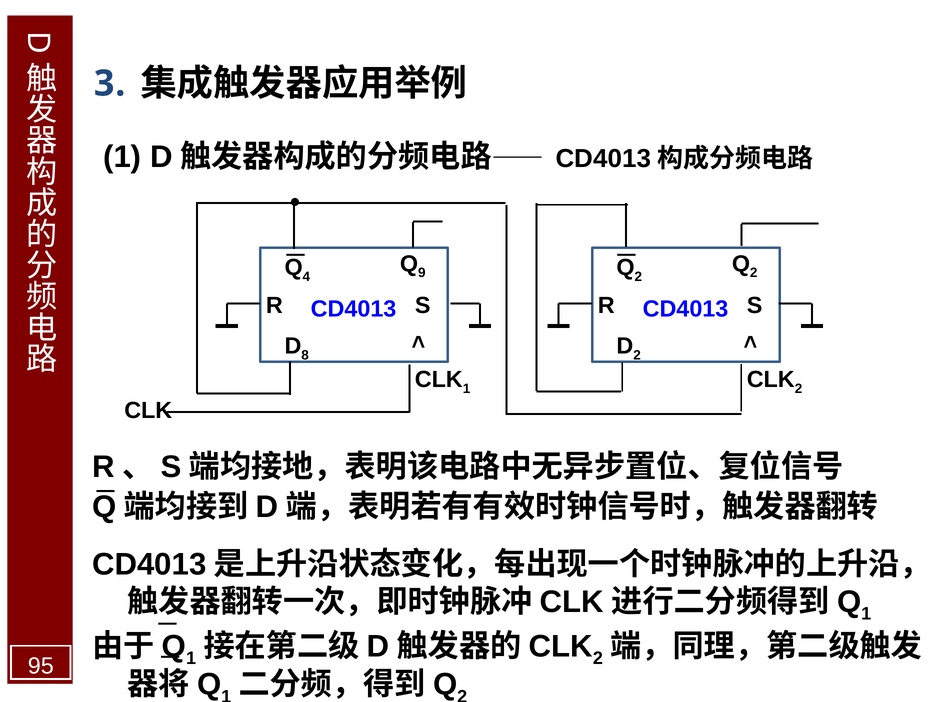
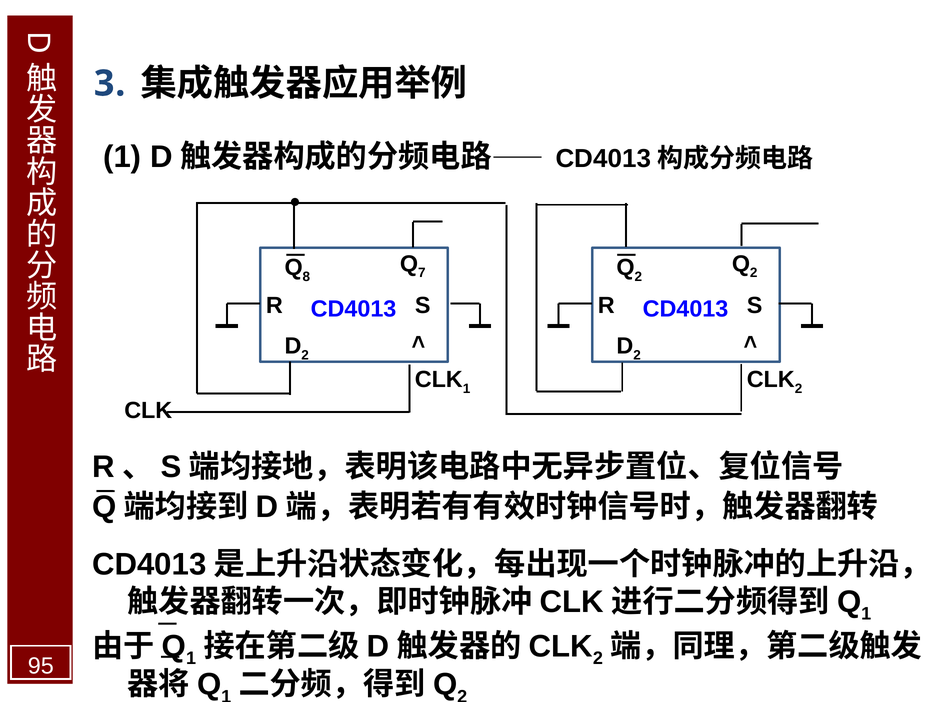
9: 9 -> 7
4: 4 -> 8
8 at (305, 355): 8 -> 2
